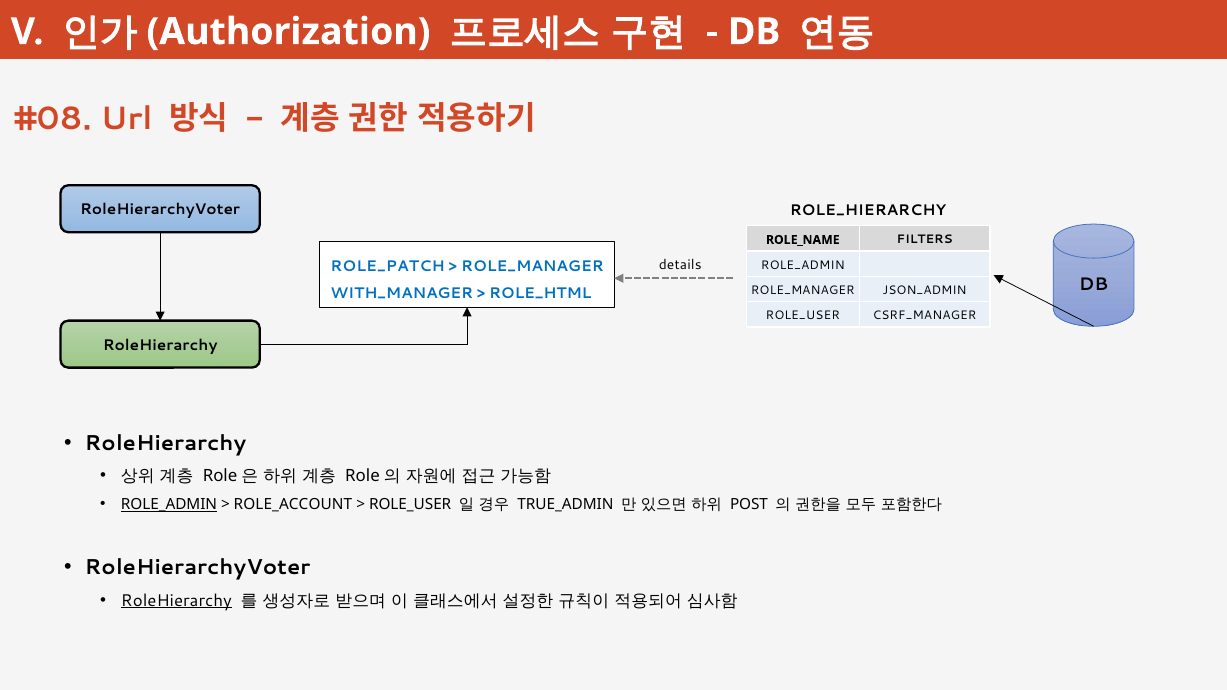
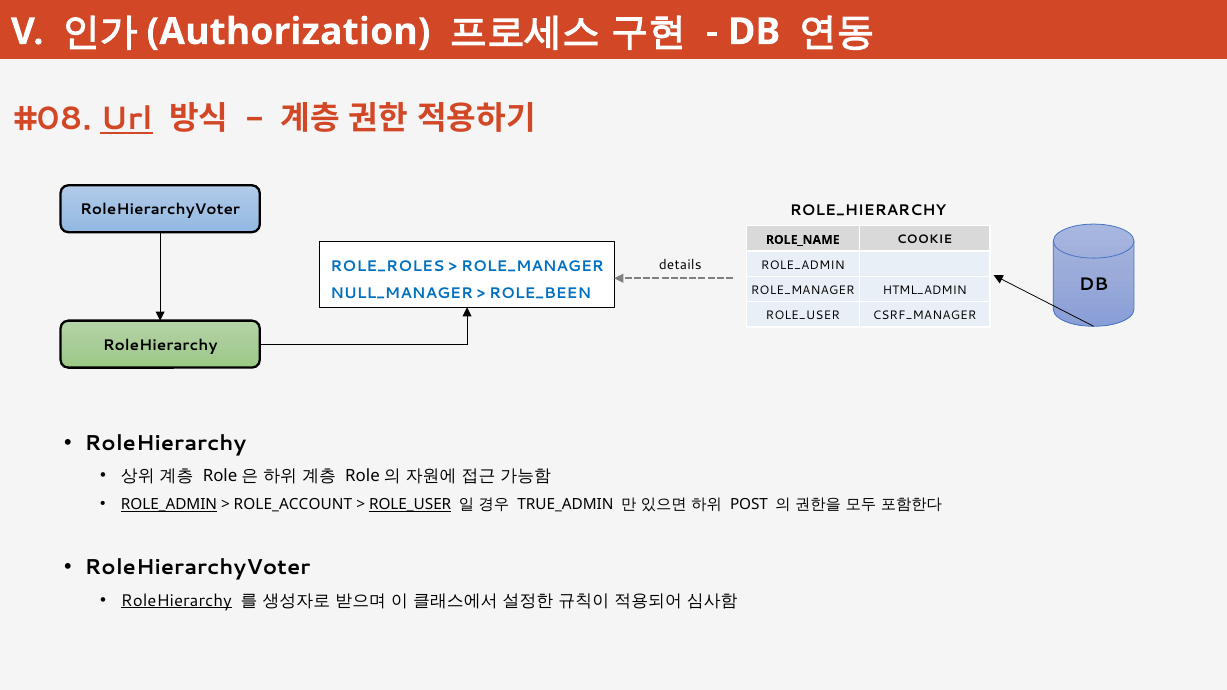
Url underline: none -> present
FILTERS: FILTERS -> COOKIE
ROLE_PATCH: ROLE_PATCH -> ROLE_ROLES
JSON_ADMIN: JSON_ADMIN -> HTML_ADMIN
WITH_MANAGER: WITH_MANAGER -> NULL_MANAGER
ROLE_HTML: ROLE_HTML -> ROLE_BEEN
ROLE_USER at (410, 505) underline: none -> present
